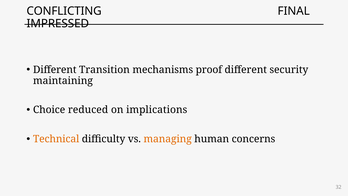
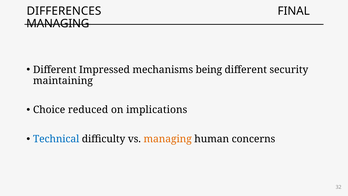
CONFLICTING: CONFLICTING -> DIFFERENCES
IMPRESSED at (58, 24): IMPRESSED -> MANAGING
Transition: Transition -> Impressed
proof: proof -> being
Technical colour: orange -> blue
